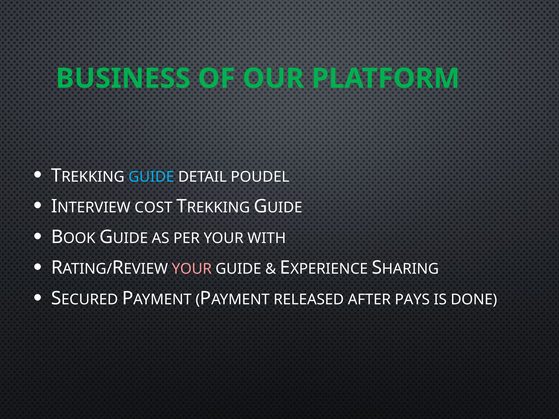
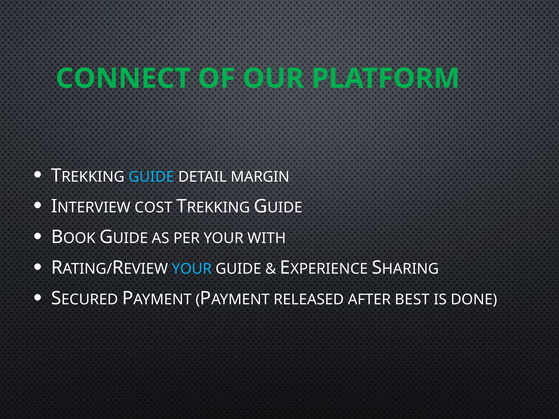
BUSINESS: BUSINESS -> CONNECT
POUDEL: POUDEL -> MARGIN
YOUR at (192, 269) colour: pink -> light blue
PAYS: PAYS -> BEST
